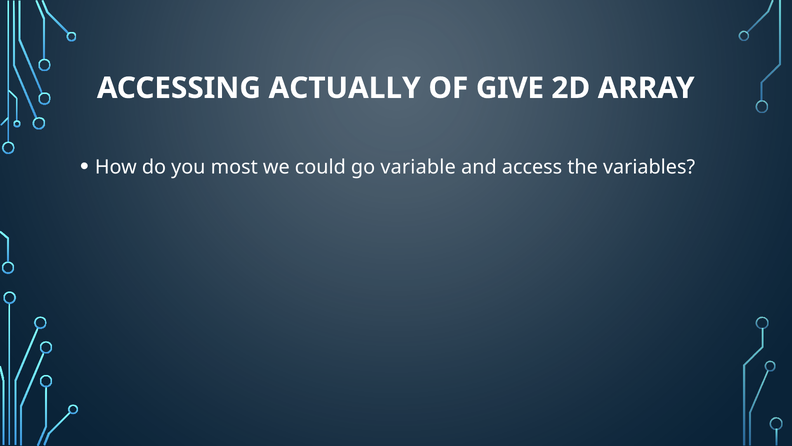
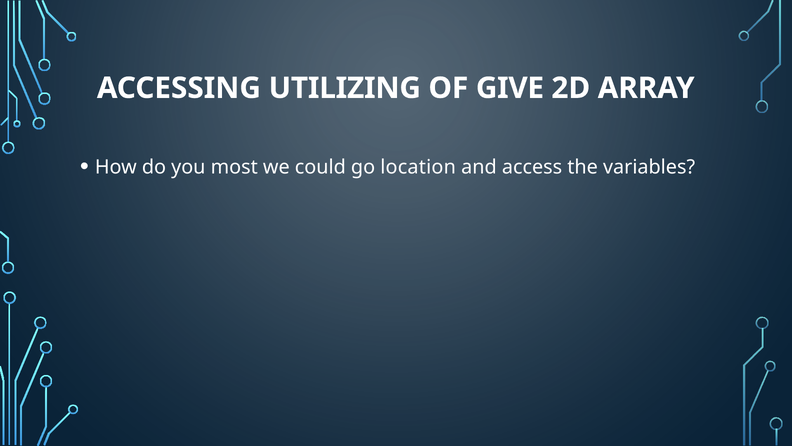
ACTUALLY: ACTUALLY -> UTILIZING
variable: variable -> location
